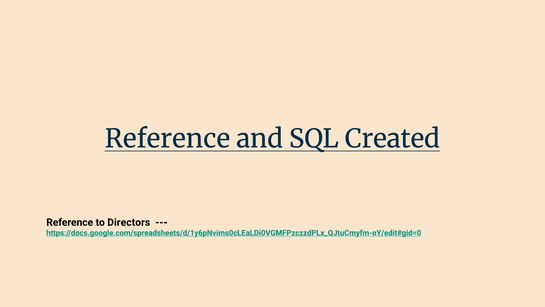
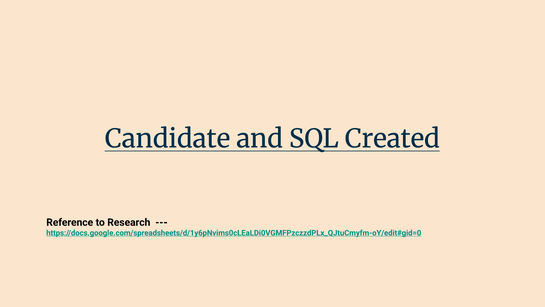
Reference at (167, 139): Reference -> Candidate
Directors: Directors -> Research
